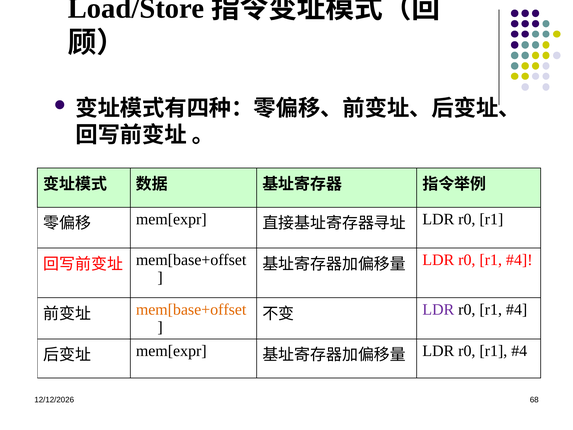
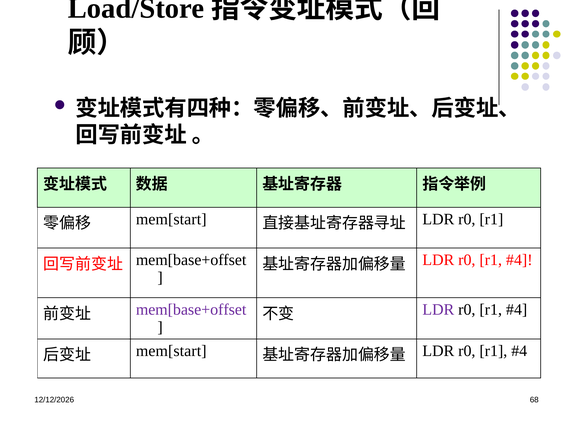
mem[expr at (171, 219): mem[expr -> mem[start
mem[base+offset at (191, 309) colour: orange -> purple
mem[expr at (171, 351): mem[expr -> mem[start
